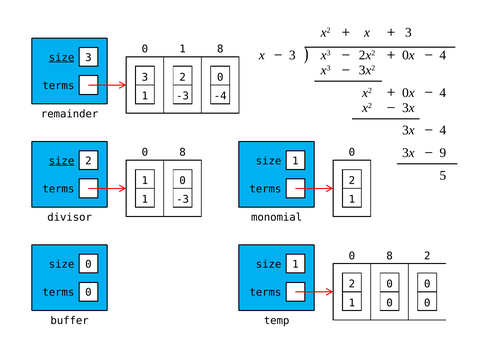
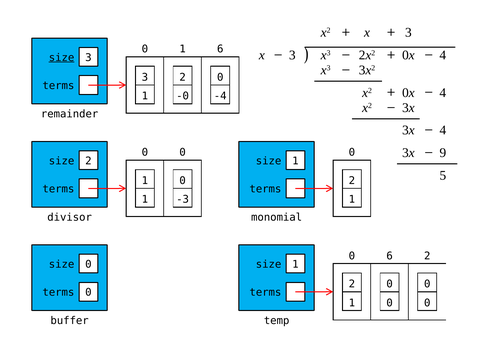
1 8: 8 -> 6
-3 at (183, 96): -3 -> -0
8 at (183, 153): 8 -> 0
size at (62, 161) underline: present -> none
8 at (390, 256): 8 -> 6
